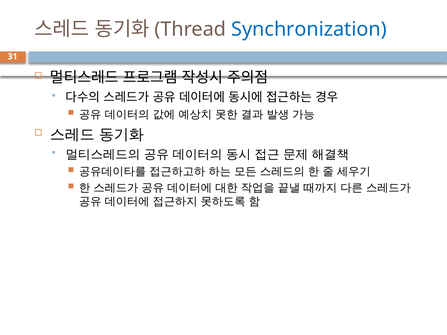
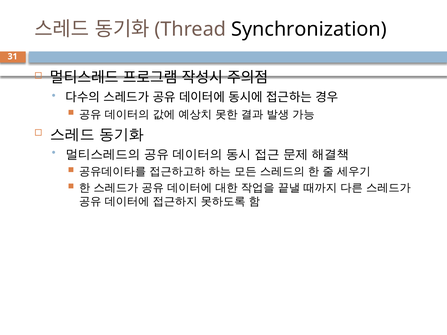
Synchronization colour: blue -> black
